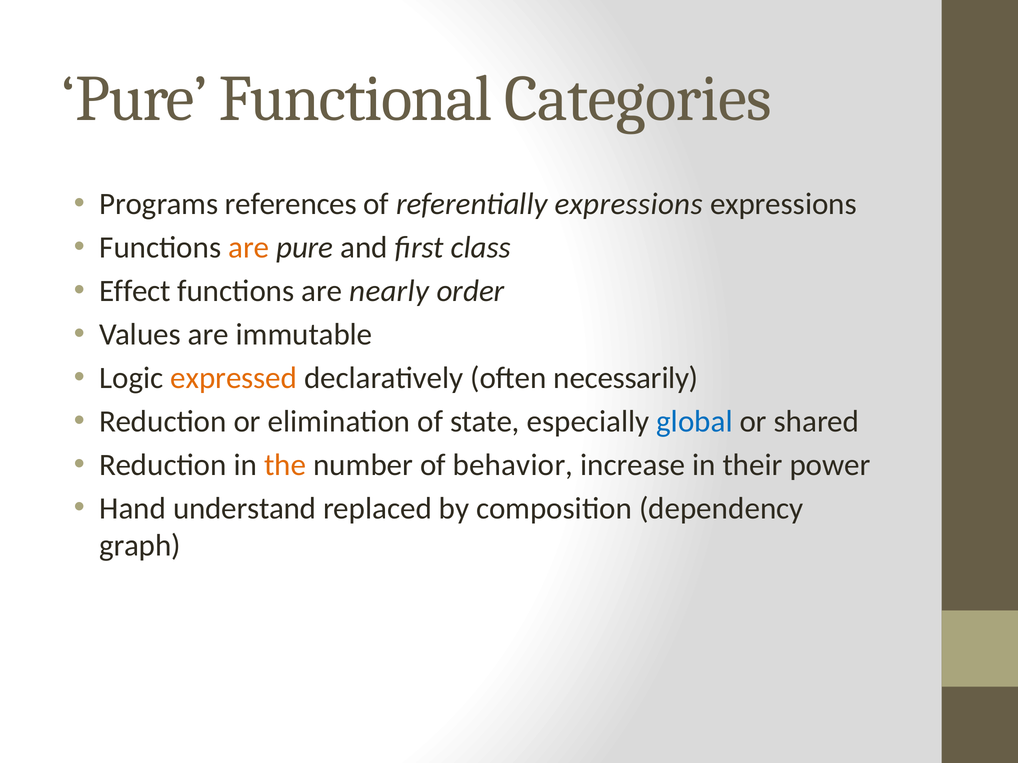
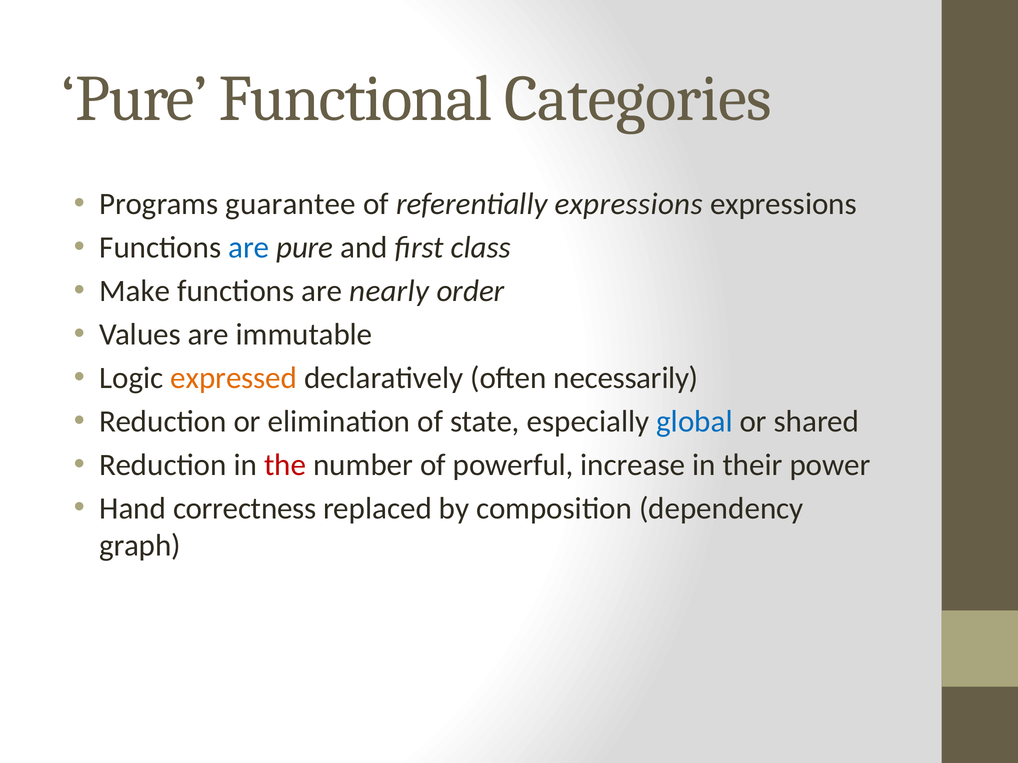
references: references -> guarantee
are at (249, 248) colour: orange -> blue
Effect: Effect -> Make
the colour: orange -> red
behavior: behavior -> powerful
understand: understand -> correctness
